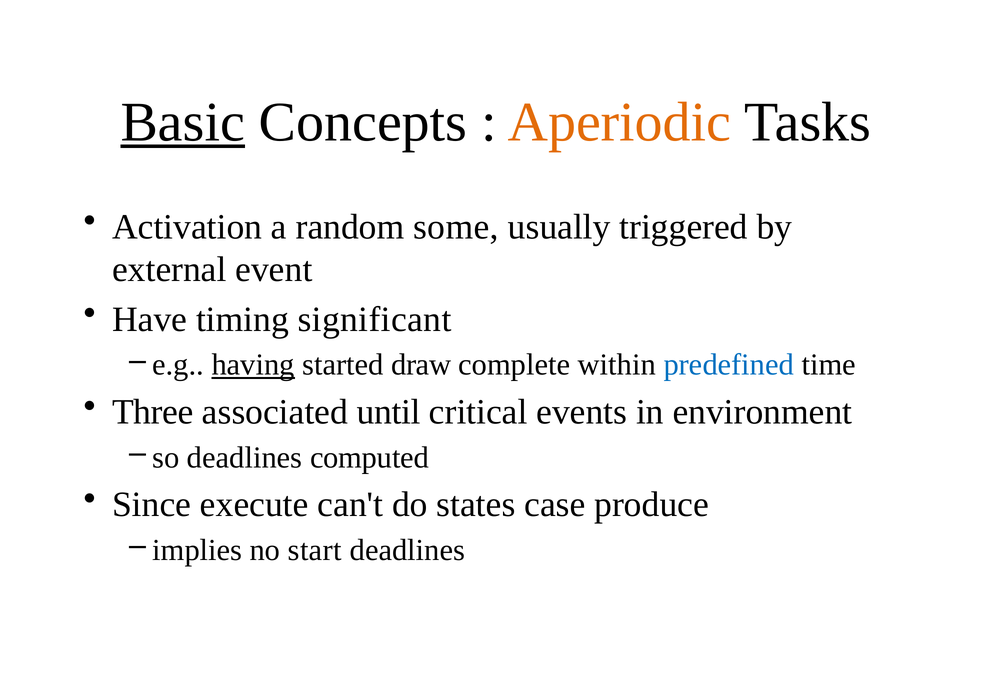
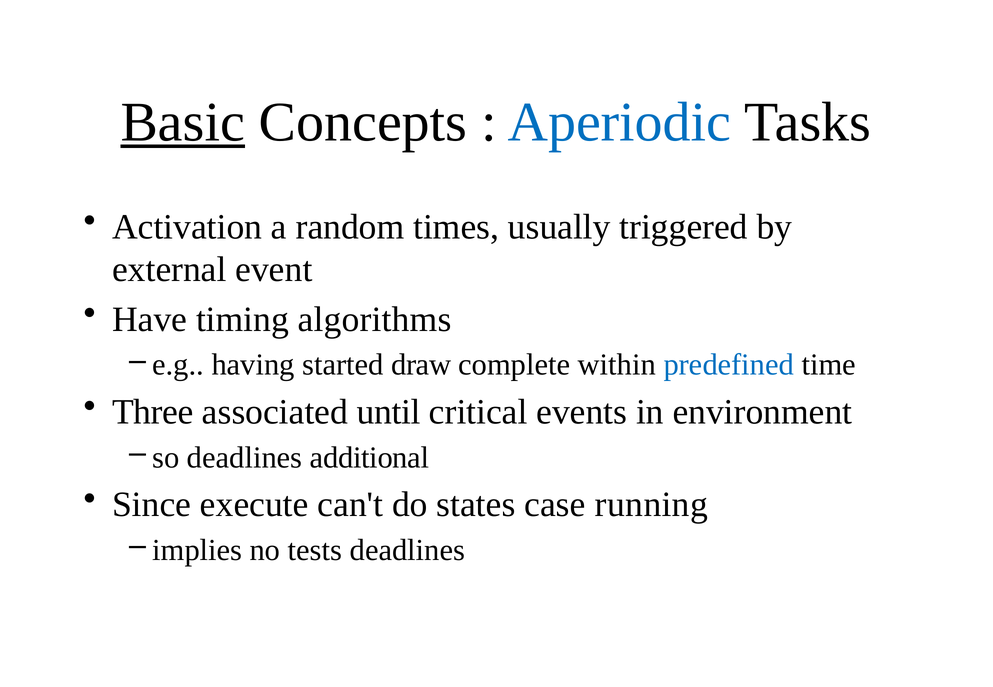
Aperiodic colour: orange -> blue
some: some -> times
significant: significant -> algorithms
having underline: present -> none
computed: computed -> additional
produce: produce -> running
start: start -> tests
